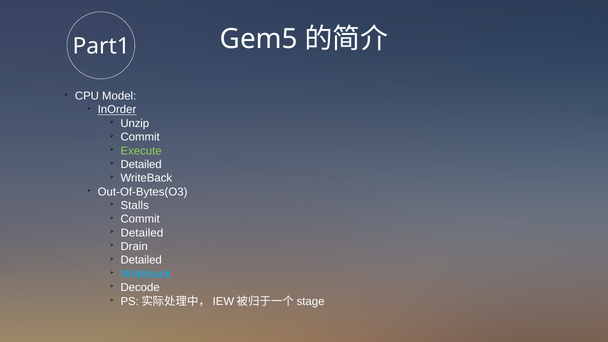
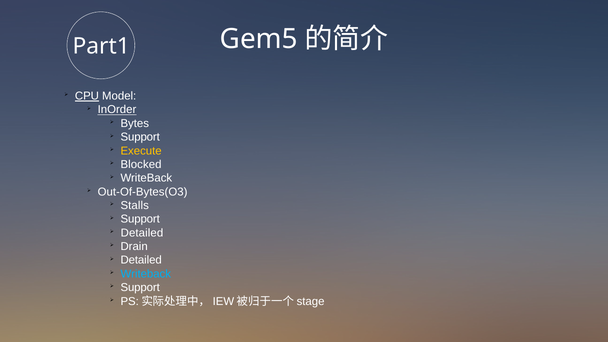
CPU underline: none -> present
Unzip: Unzip -> Bytes
Commit at (140, 137): Commit -> Support
Execute colour: light green -> yellow
Detailed at (141, 164): Detailed -> Blocked
Commit at (140, 219): Commit -> Support
Decode at (140, 288): Decode -> Support
